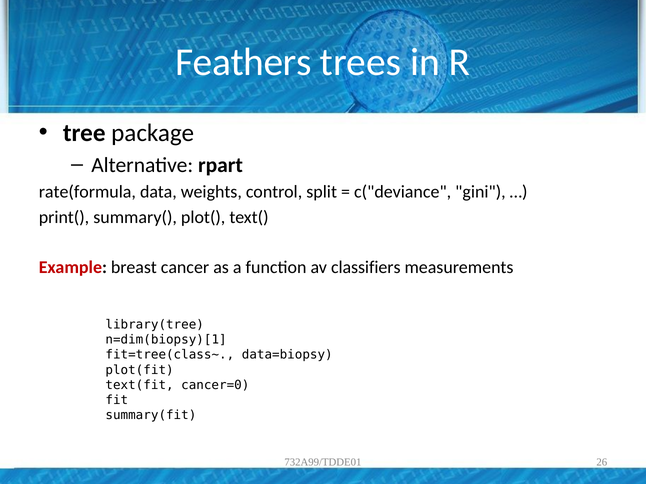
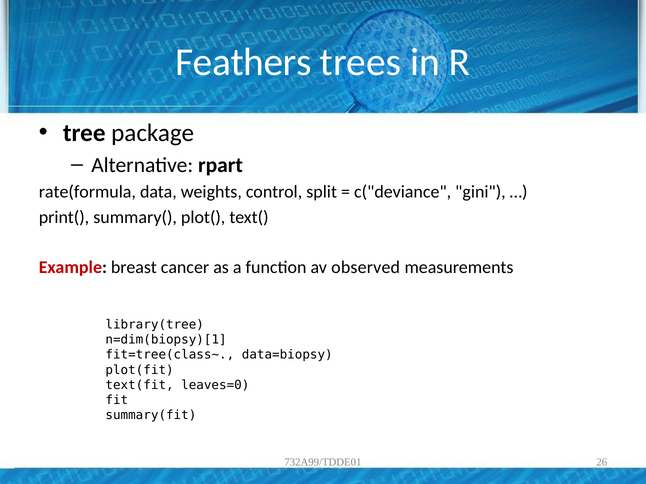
classifiers: classifiers -> observed
cancer=0: cancer=0 -> leaves=0
